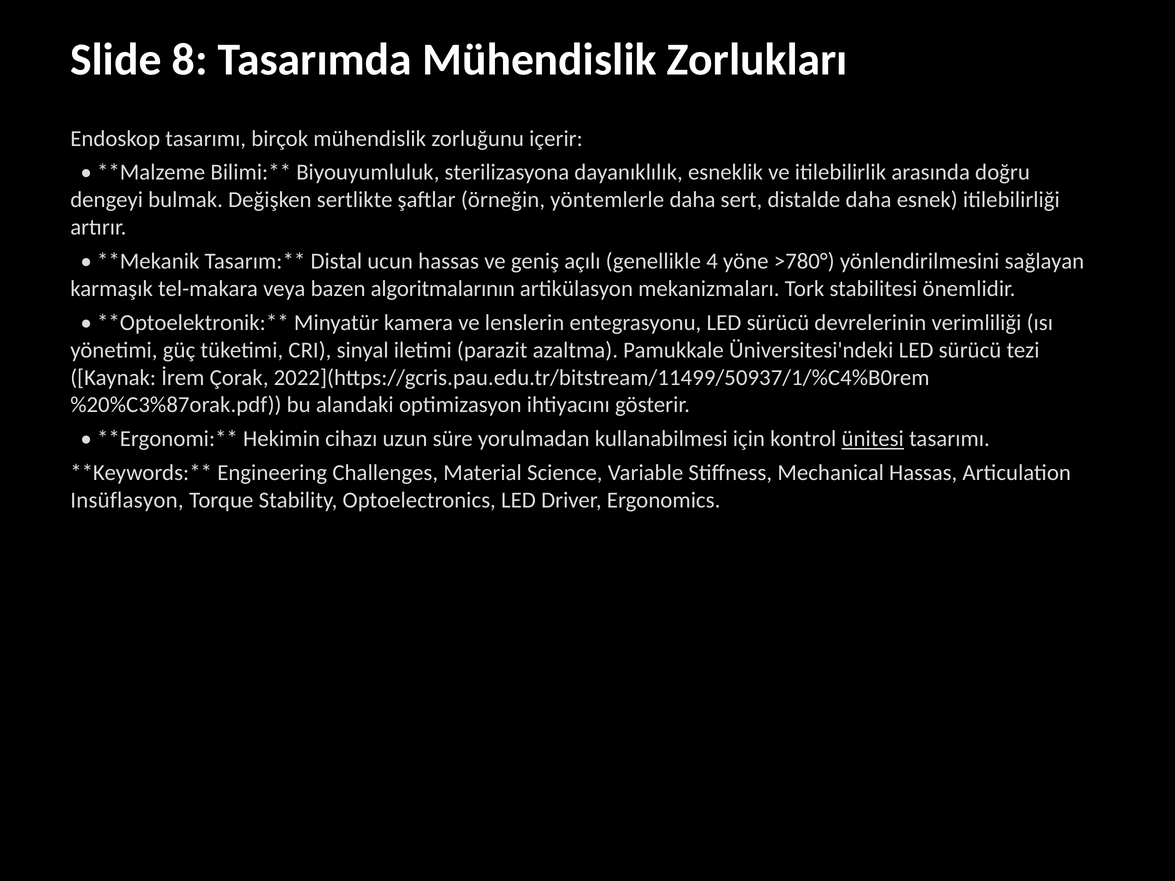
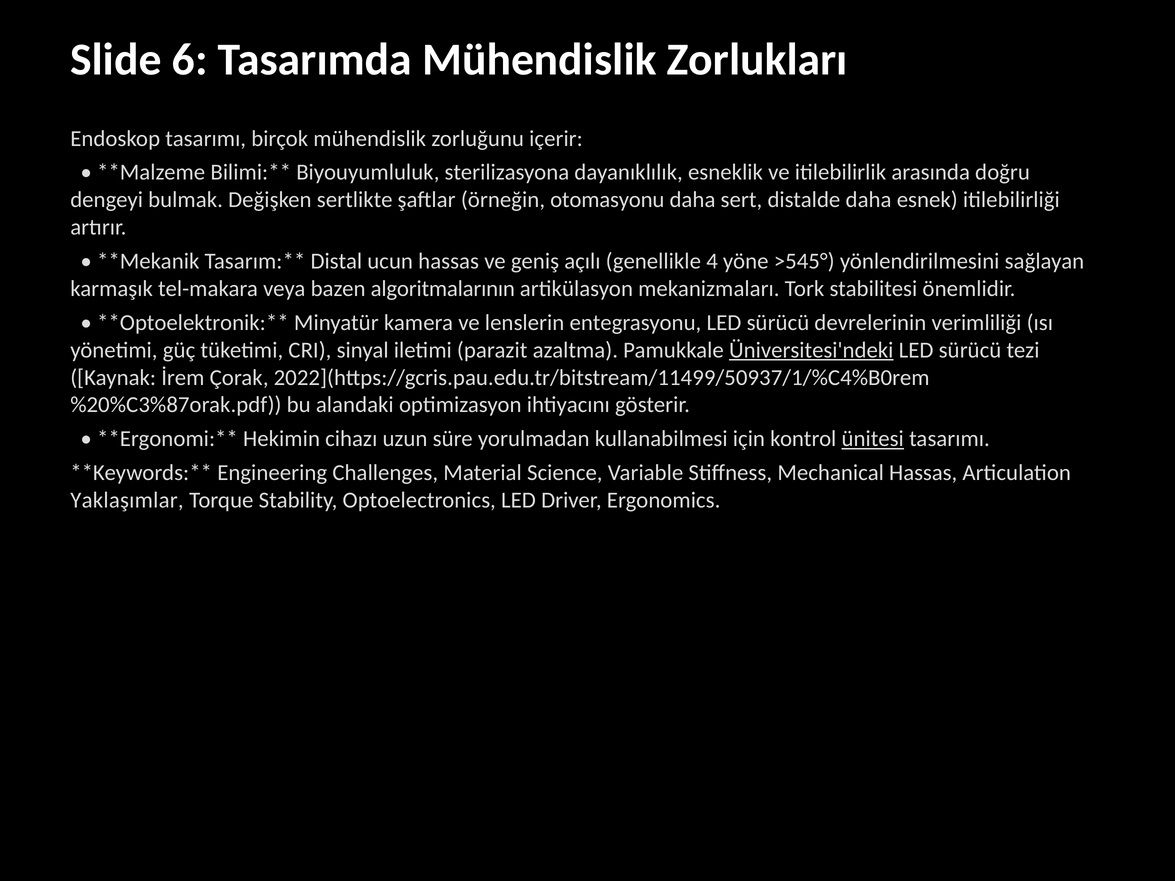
8: 8 -> 6
yöntemlerle: yöntemlerle -> otomasyonu
>780°: >780° -> >545°
Üniversitesi'ndeki underline: none -> present
Insüflasyon: Insüflasyon -> Yaklaşımlar
